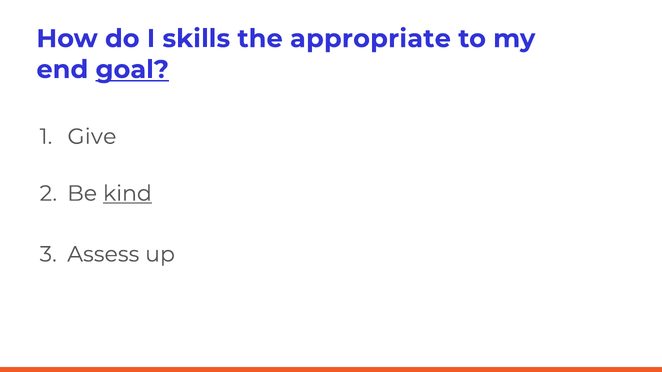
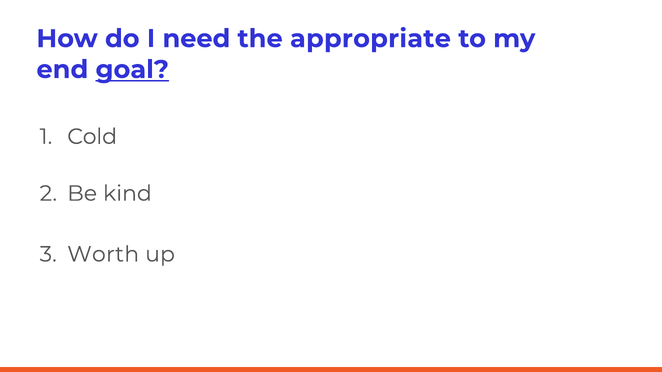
skills: skills -> need
Give: Give -> Cold
kind underline: present -> none
Assess: Assess -> Worth
